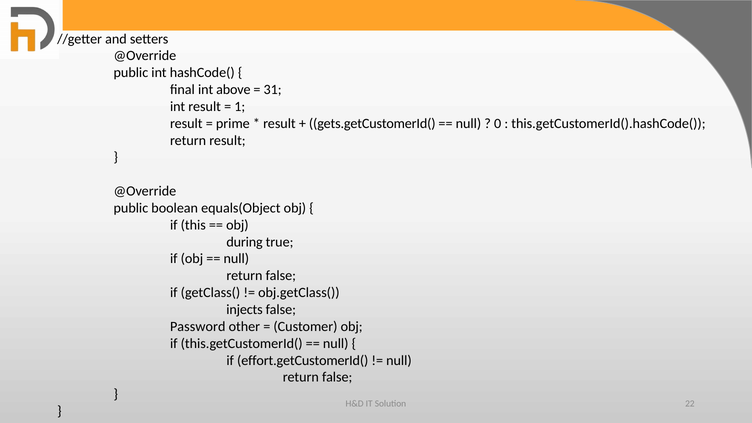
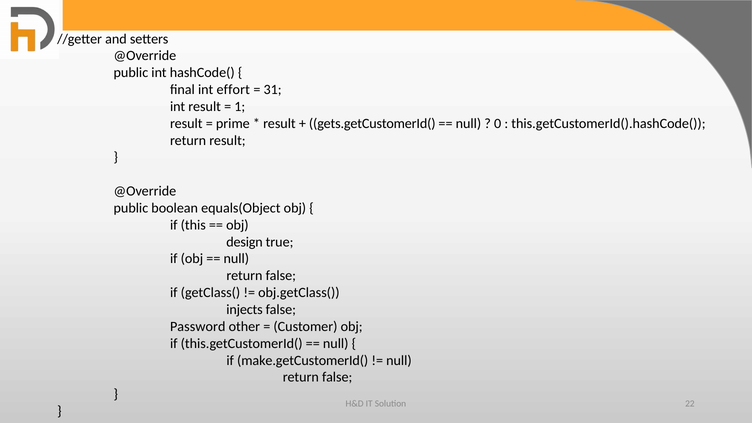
above: above -> effort
during: during -> design
effort.getCustomerId(: effort.getCustomerId( -> make.getCustomerId(
